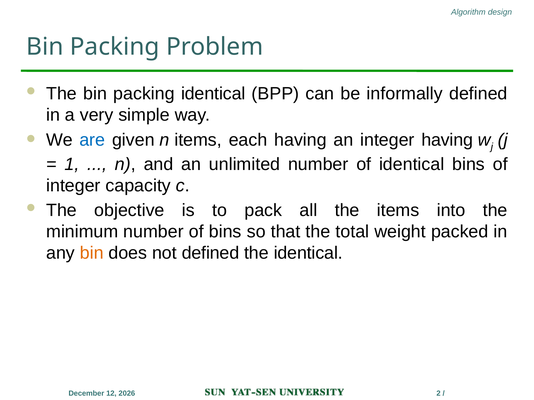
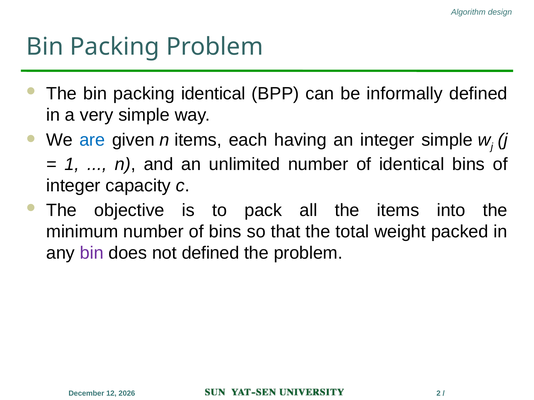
integer having: having -> simple
bin at (92, 253) colour: orange -> purple
the identical: identical -> problem
